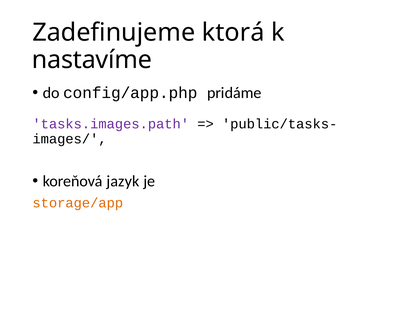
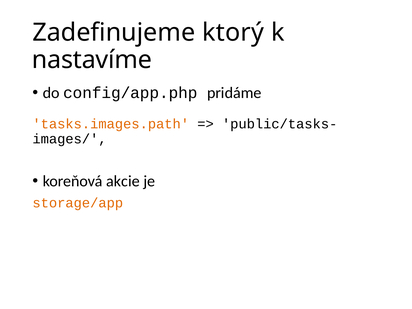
ktorá: ktorá -> ktorý
tasks.images.path colour: purple -> orange
jazyk: jazyk -> akcie
